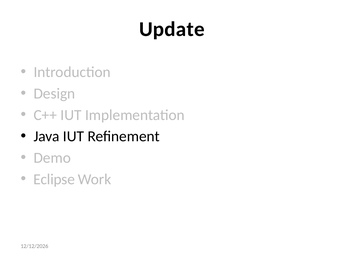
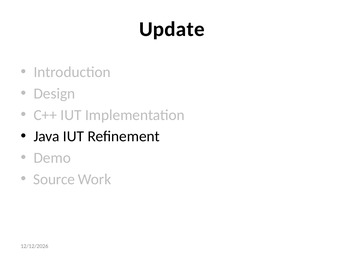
Eclipse: Eclipse -> Source
